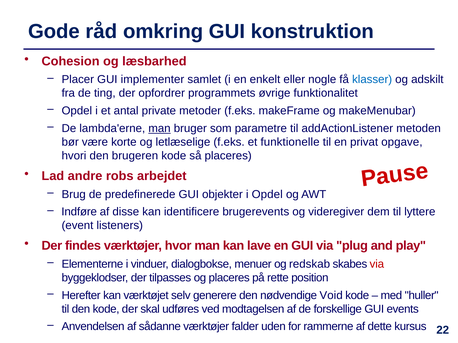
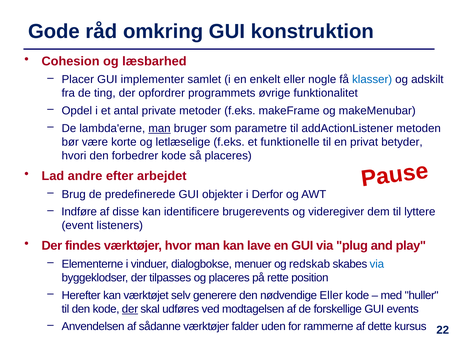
opgave: opgave -> betyder
brugeren: brugeren -> forbedrer
robs: robs -> efter
i Opdel: Opdel -> Derfor
via at (377, 264) colour: red -> blue
nødvendige Void: Void -> Eller
der at (130, 309) underline: none -> present
